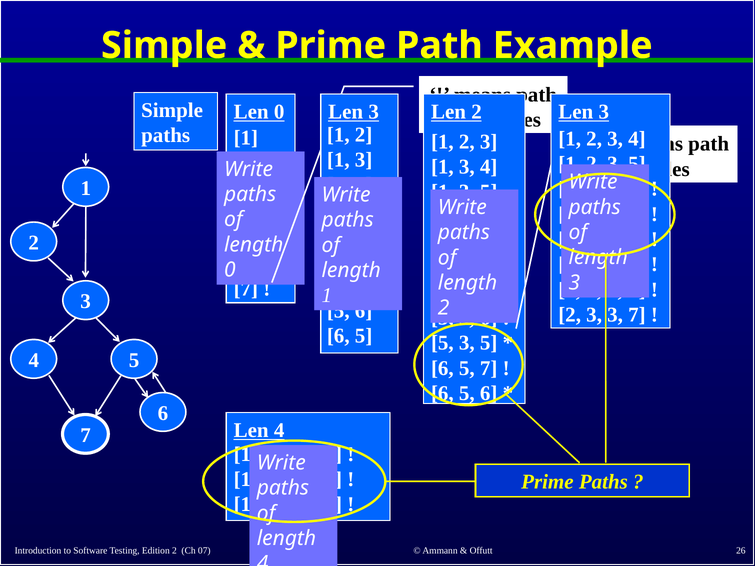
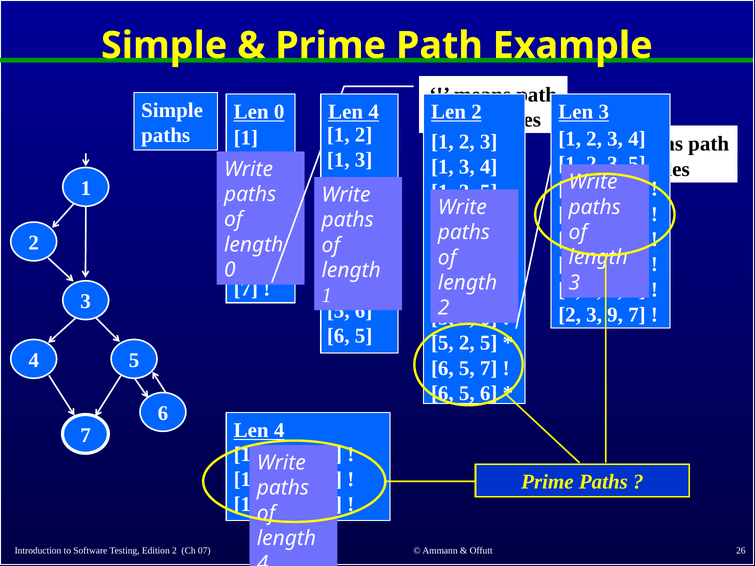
3 at (374, 112): 3 -> 4
3 at (615, 315): 3 -> 9
3 at (467, 343): 3 -> 2
